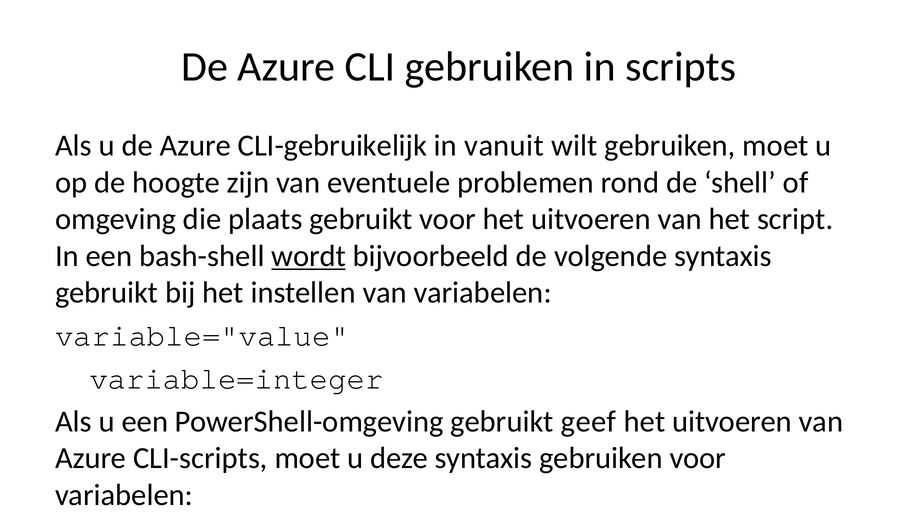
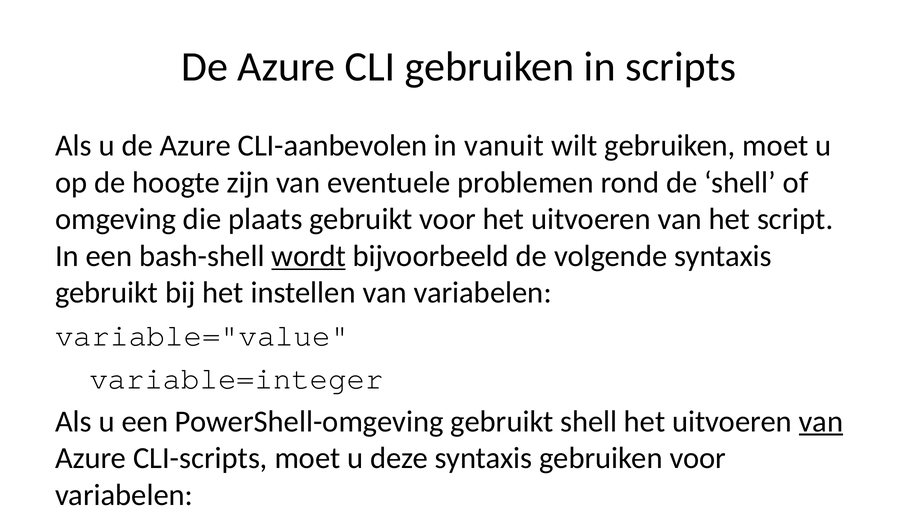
CLI-gebruikelijk: CLI-gebruikelijk -> CLI-aanbevolen
gebruikt geef: geef -> shell
van at (821, 421) underline: none -> present
